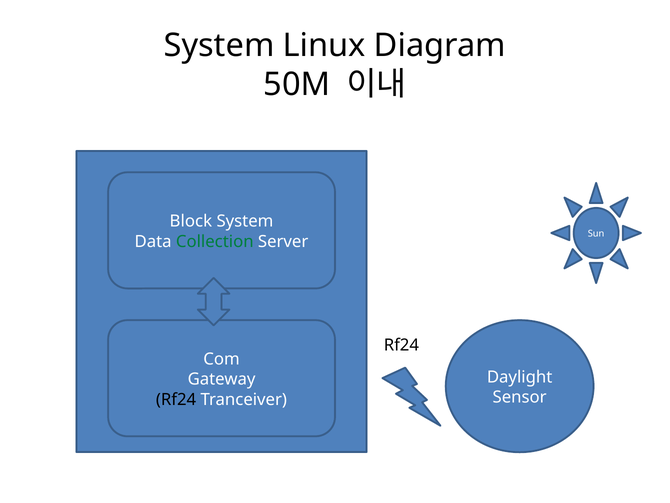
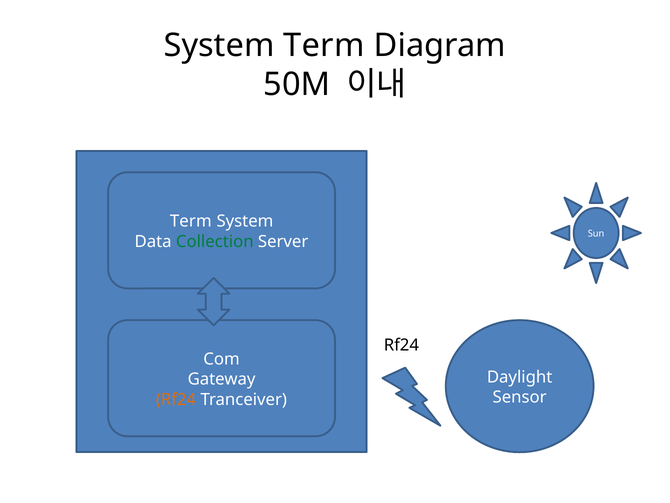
System Linux: Linux -> Term
Block at (191, 221): Block -> Term
Rf24 at (176, 399) colour: black -> orange
